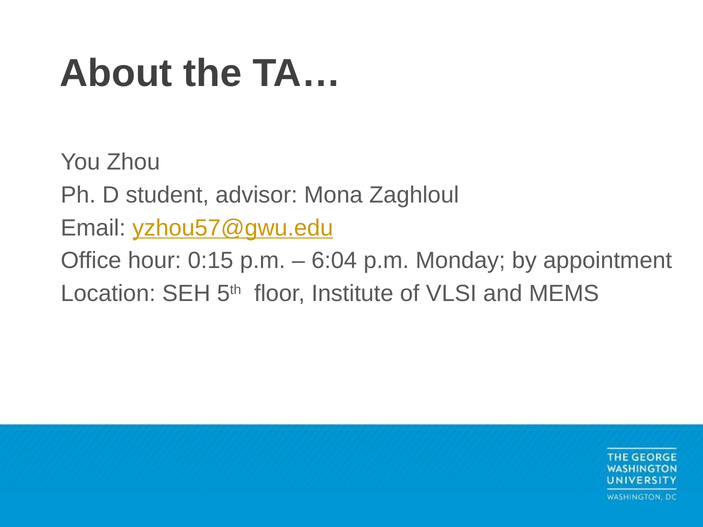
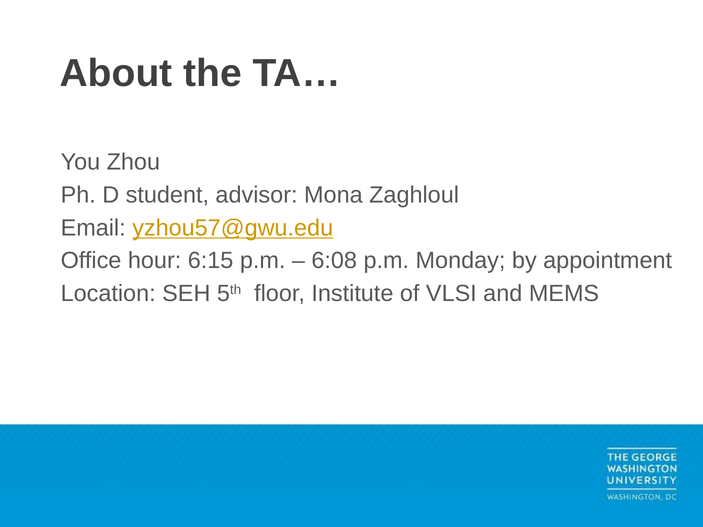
0:15: 0:15 -> 6:15
6:04: 6:04 -> 6:08
